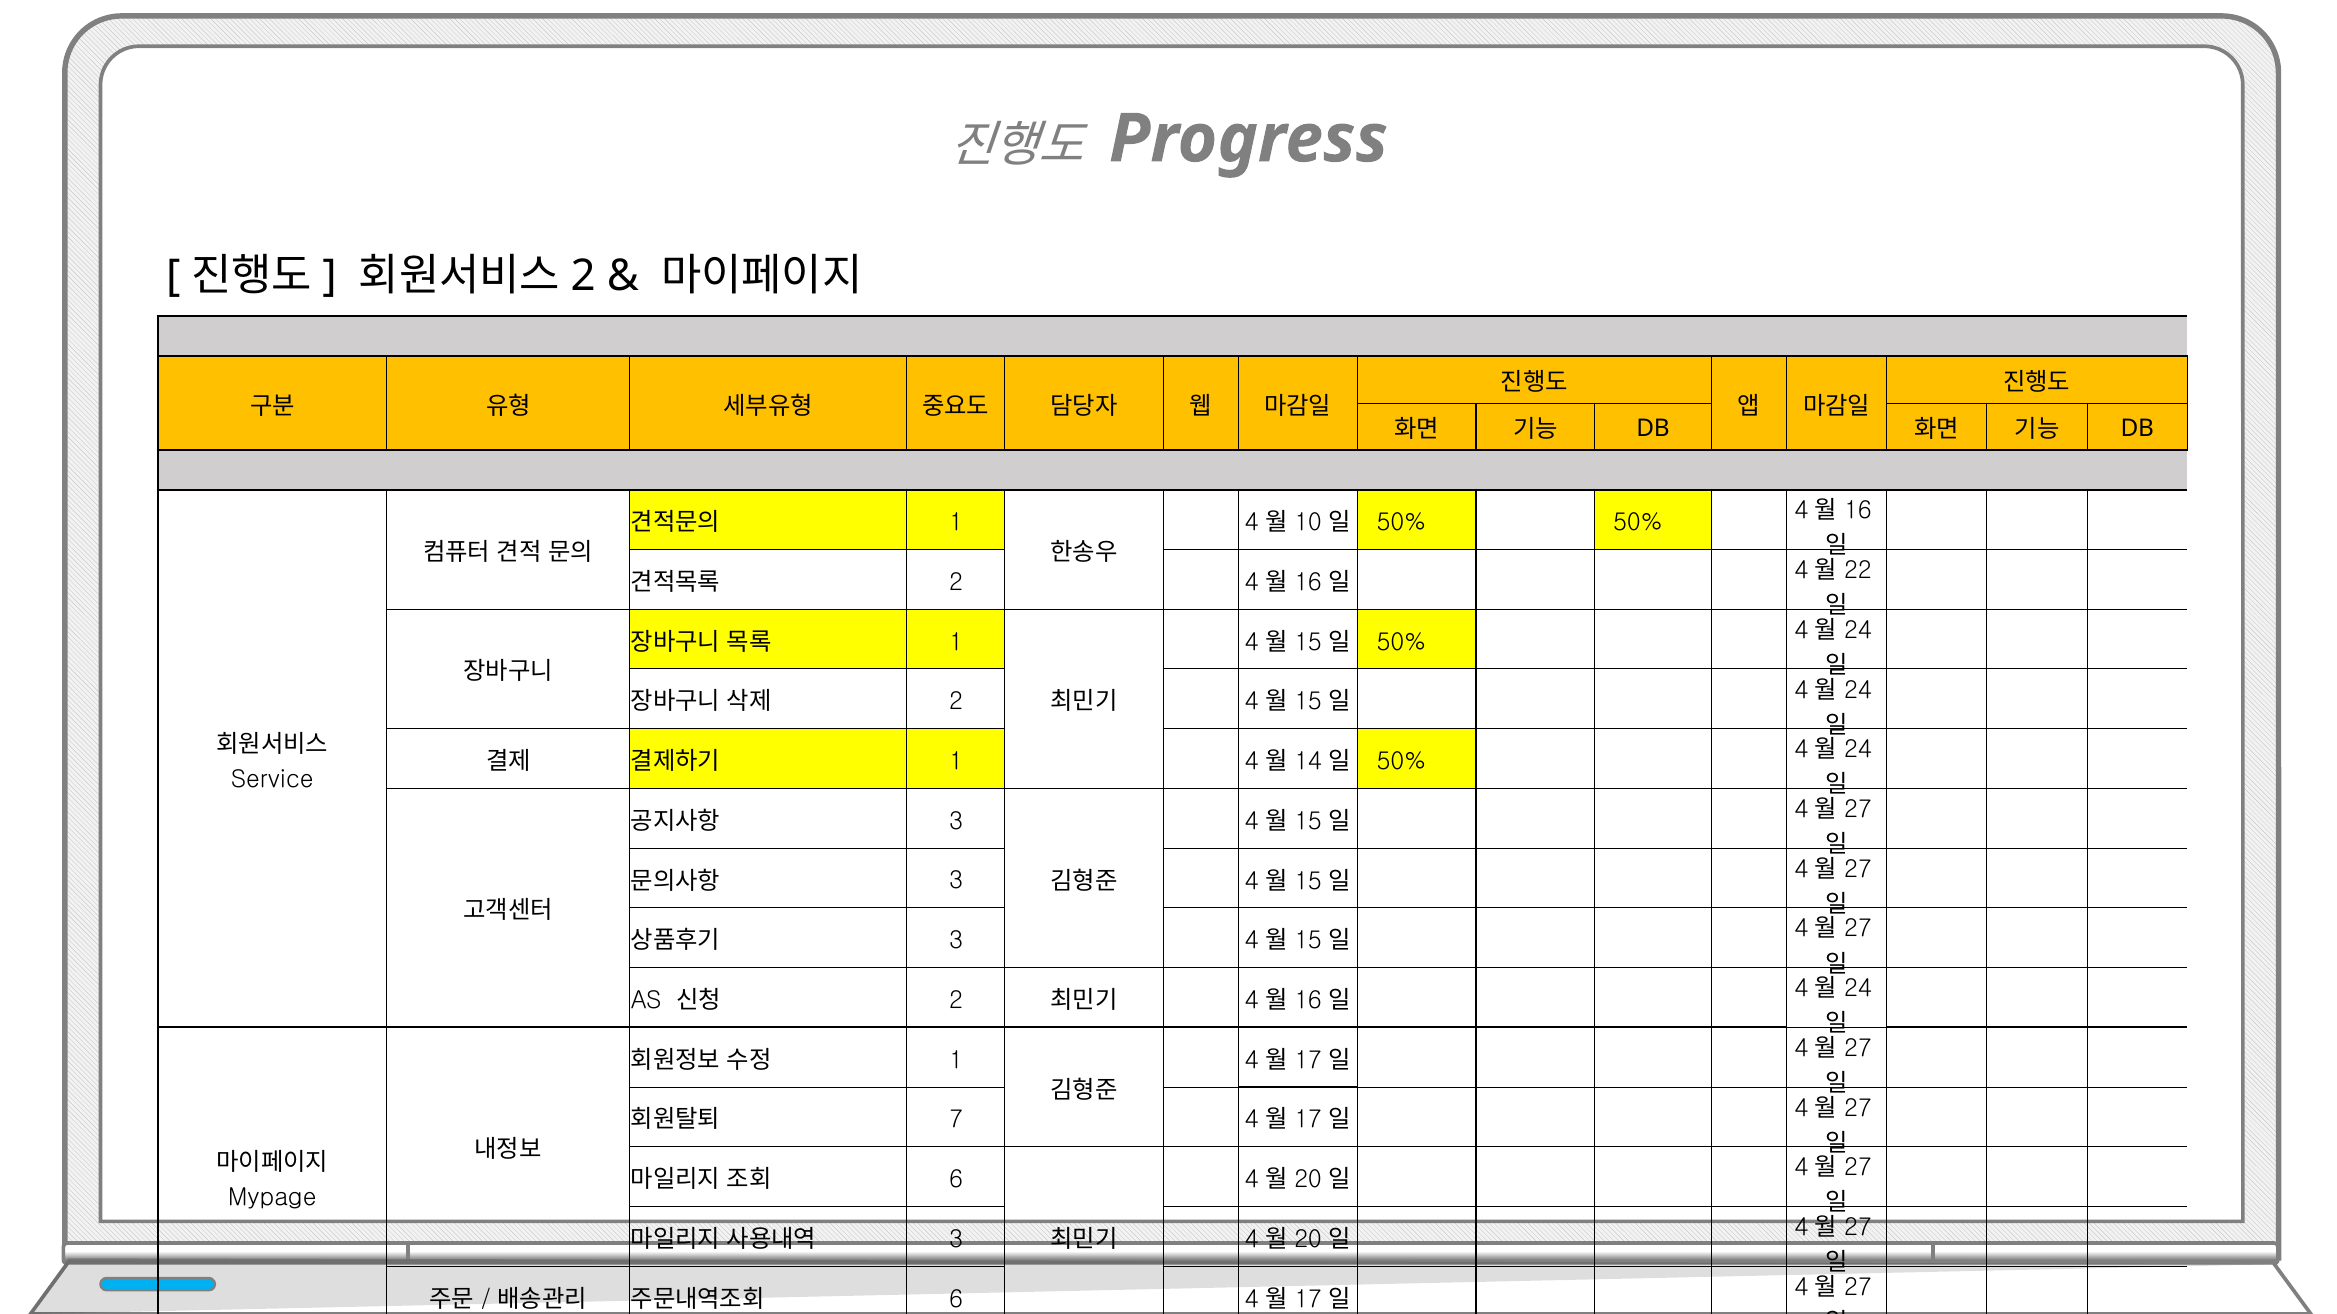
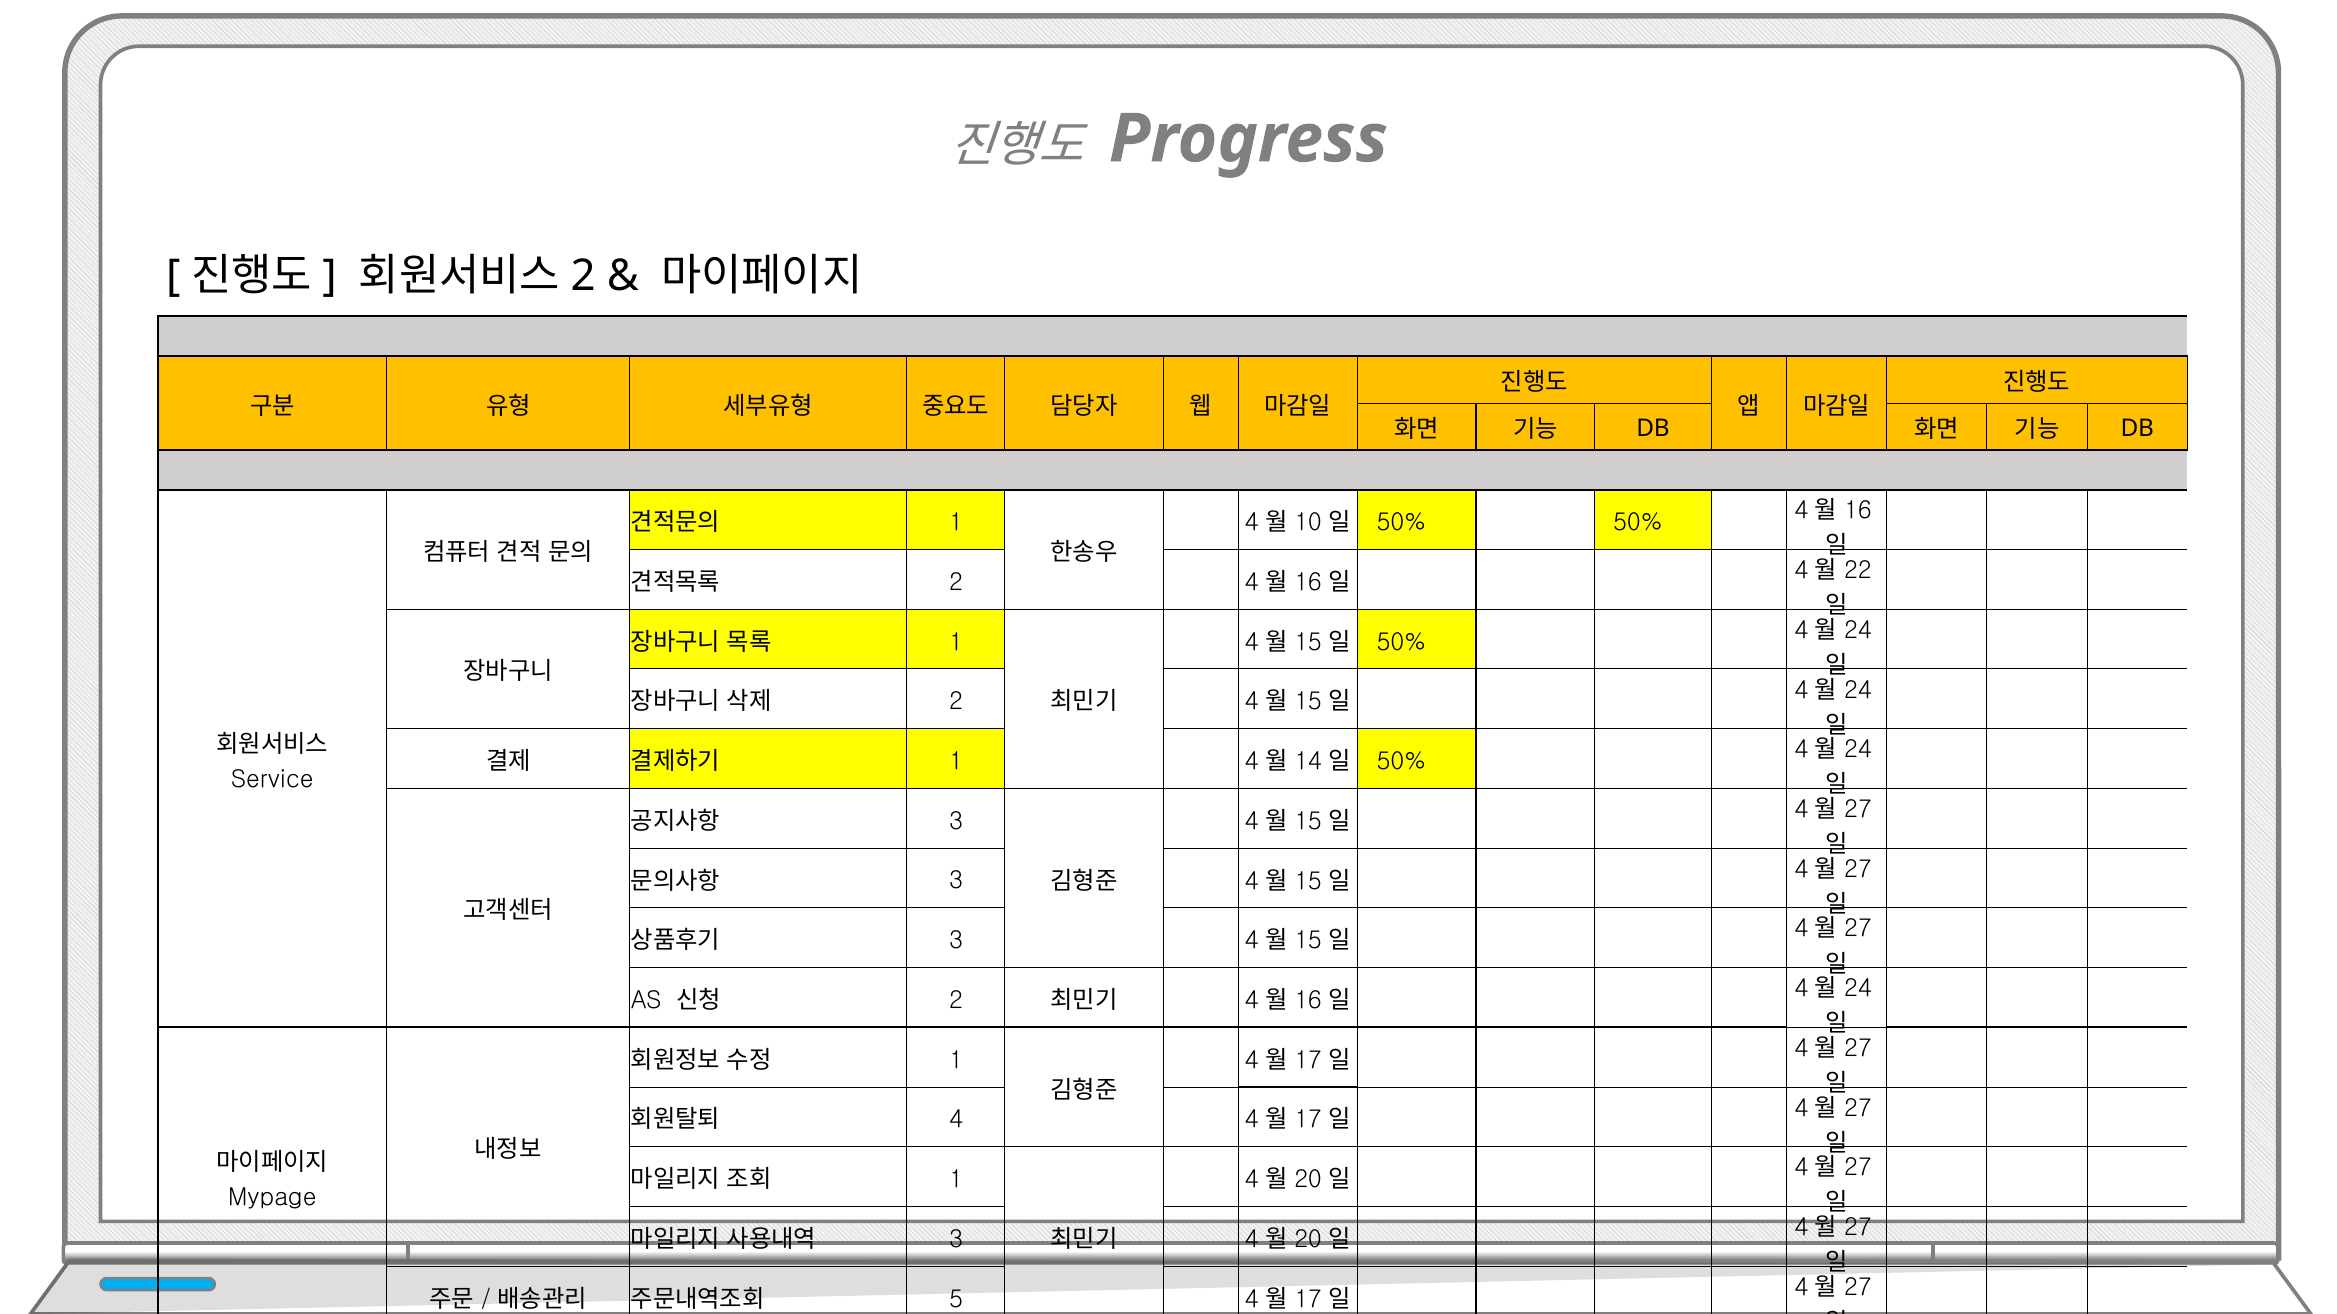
7 at (956, 1120): 7 -> 4
6 at (956, 1180): 6 -> 1
6 at (956, 1300): 6 -> 5
